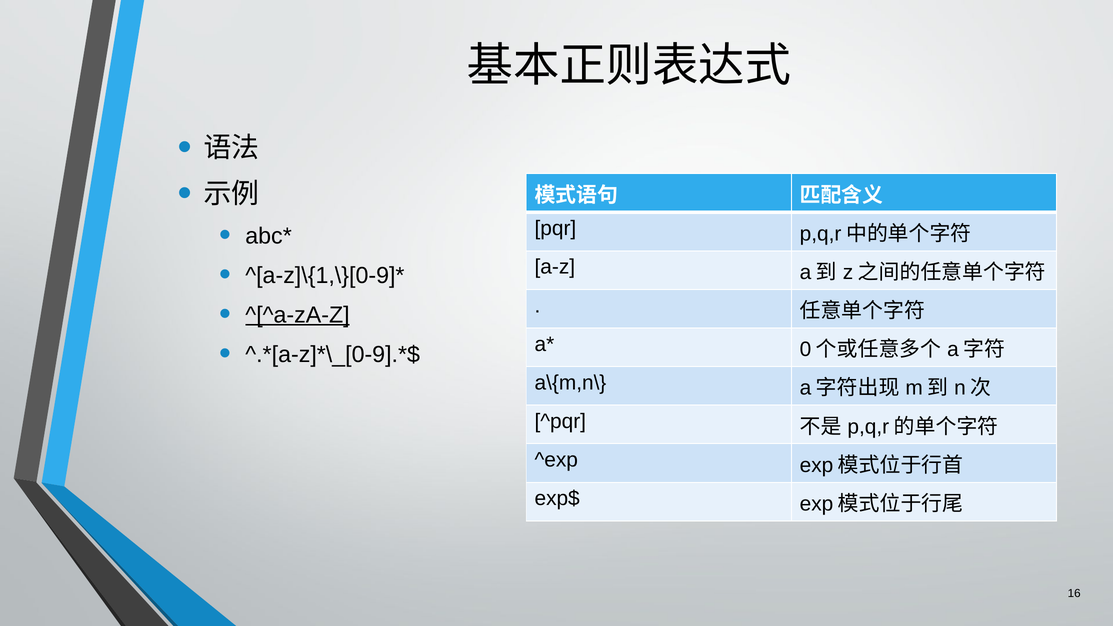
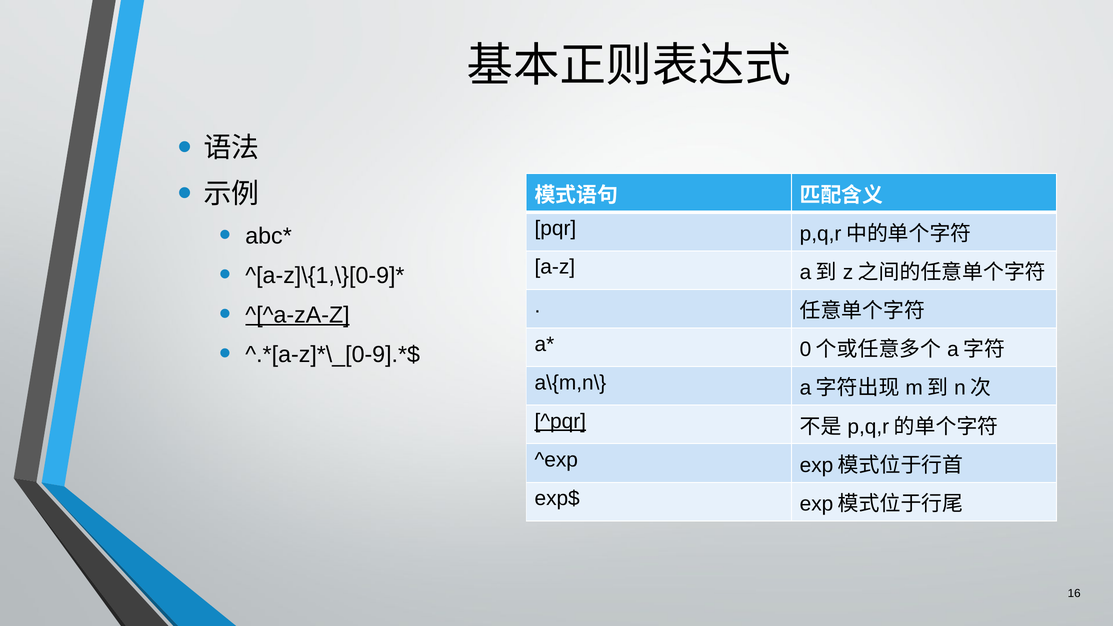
^pqr underline: none -> present
